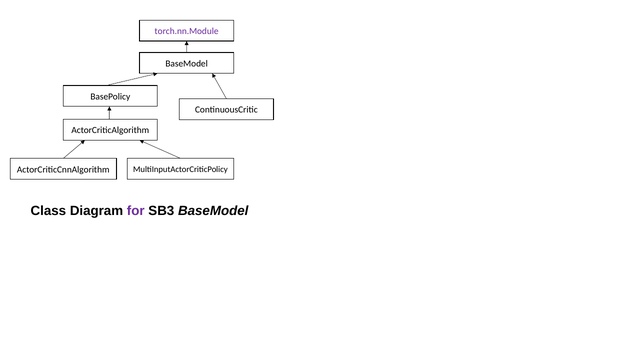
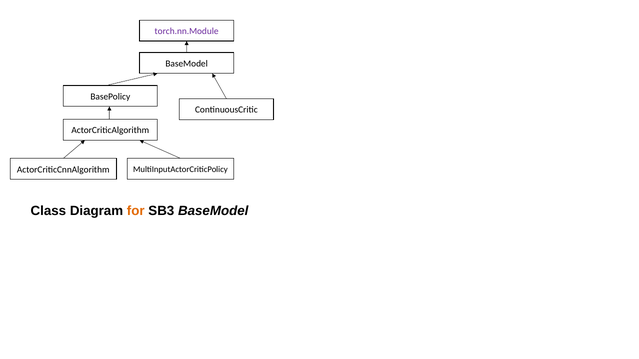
for colour: purple -> orange
